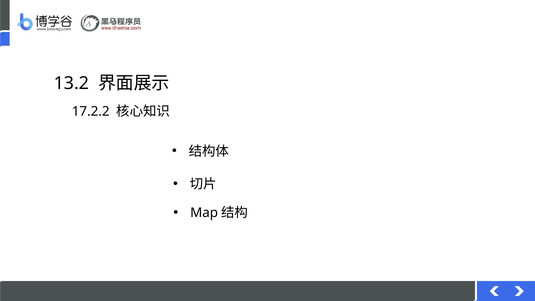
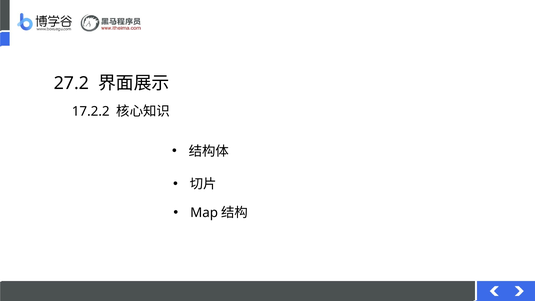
13.2: 13.2 -> 27.2
